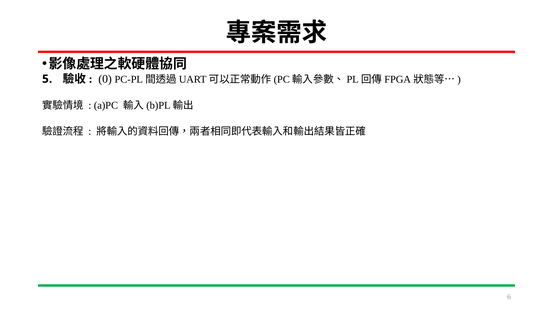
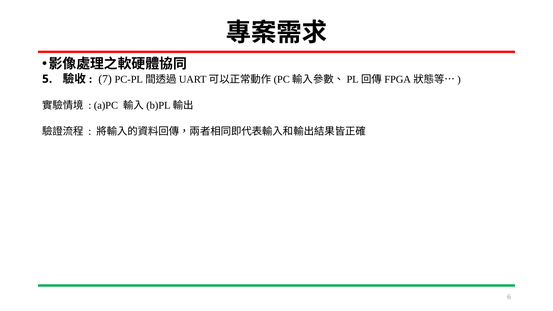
0: 0 -> 7
